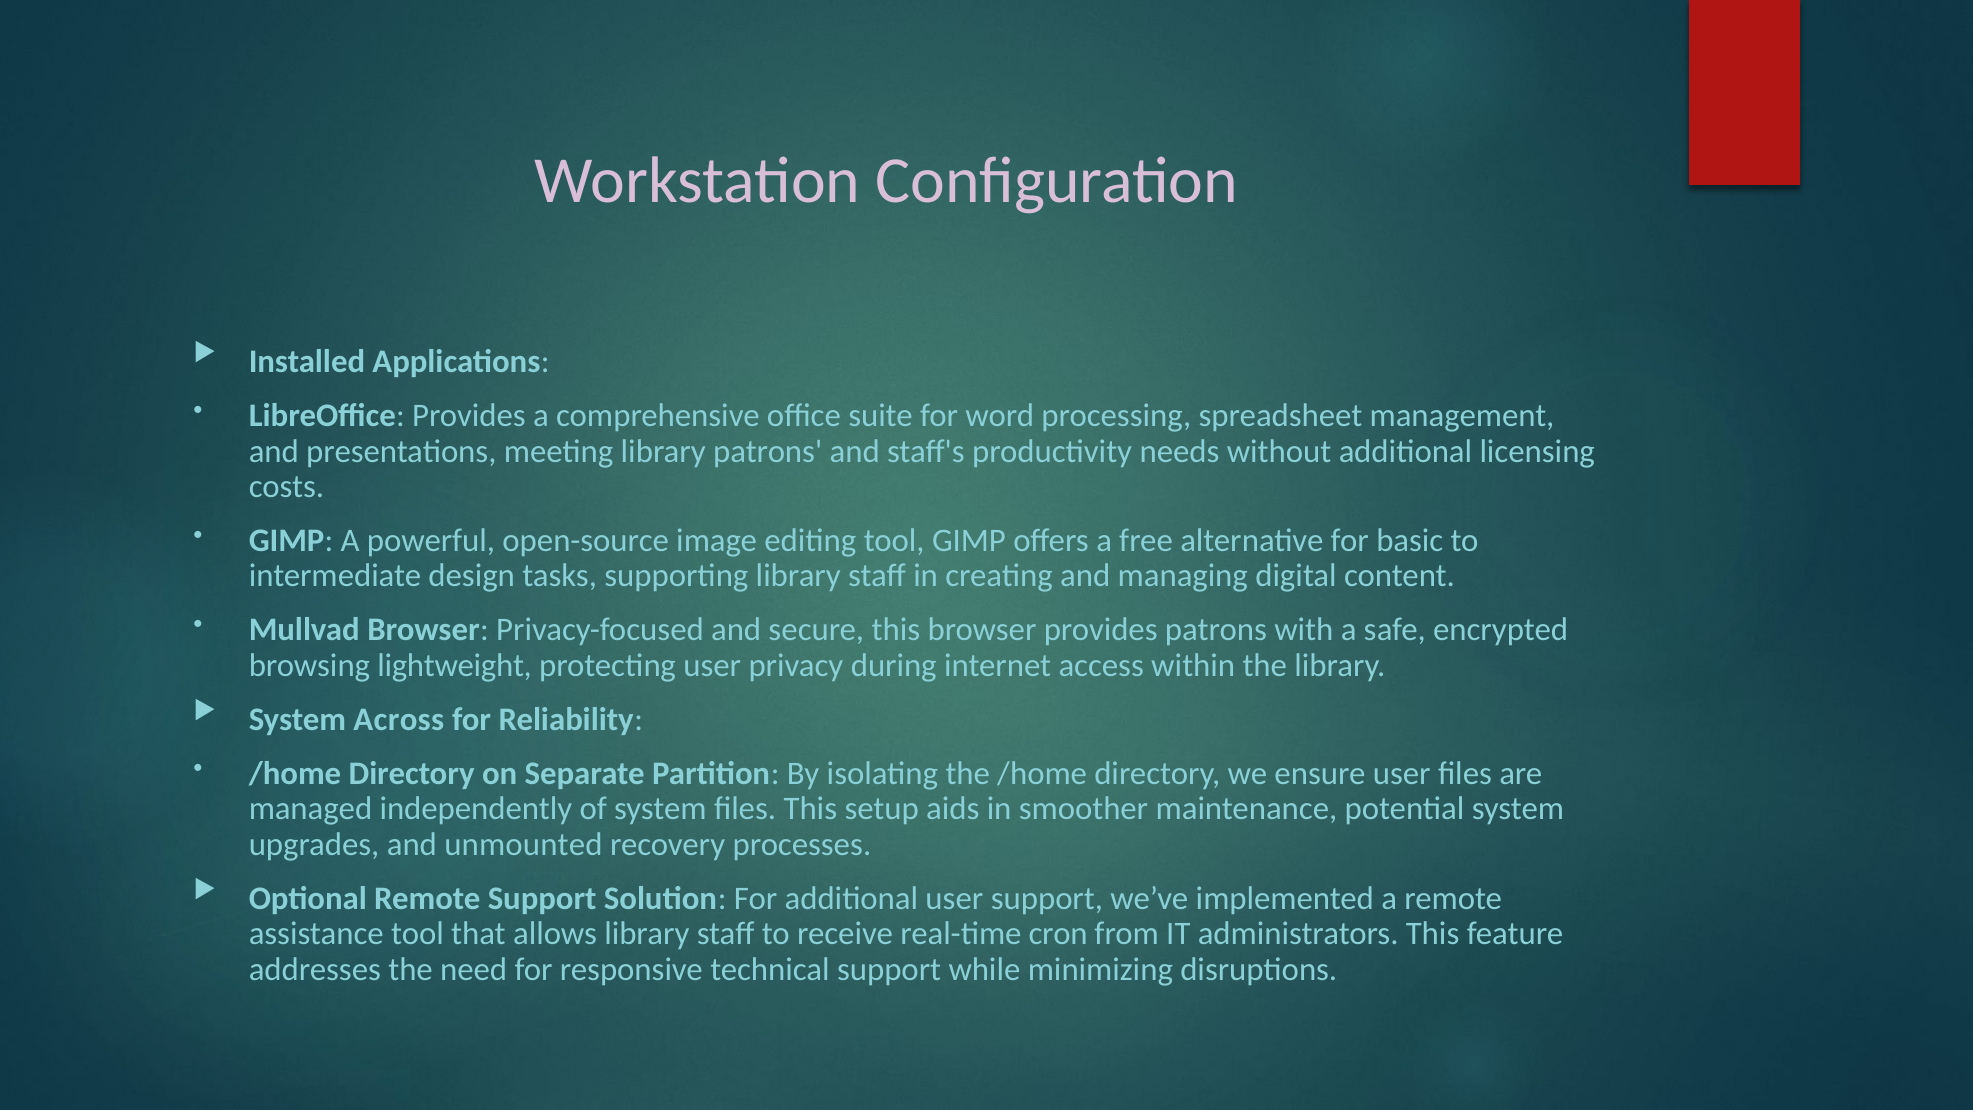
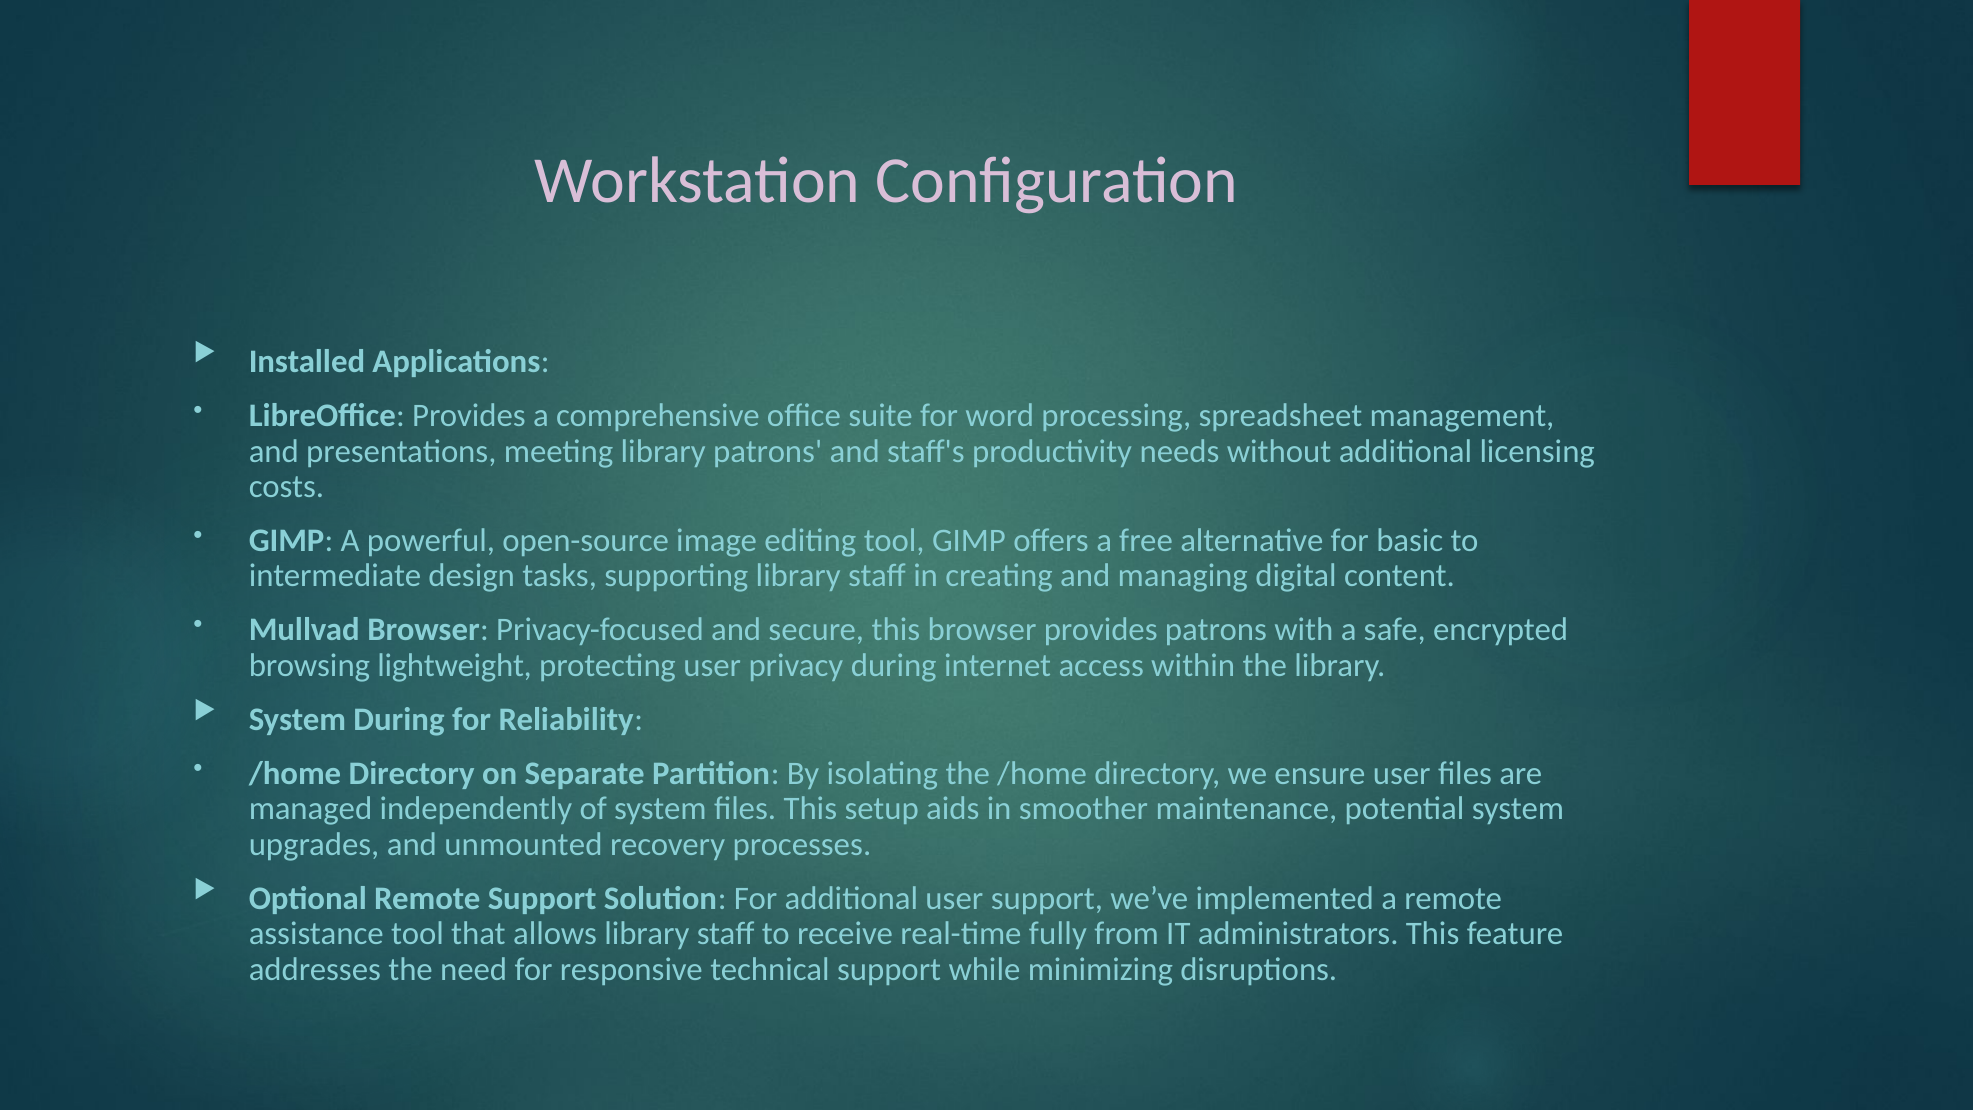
System Across: Across -> During
cron: cron -> fully
